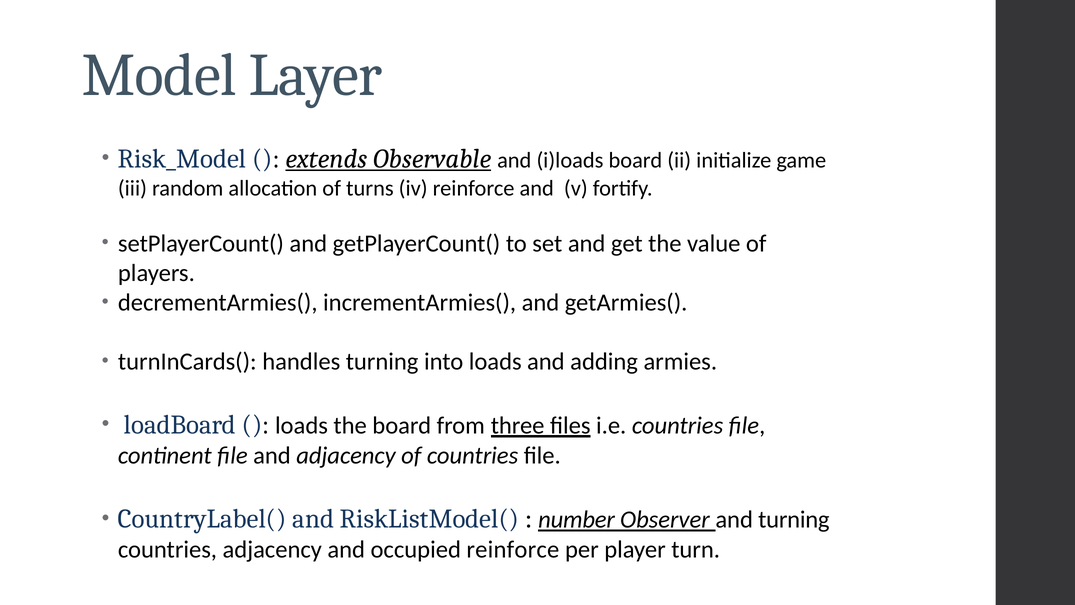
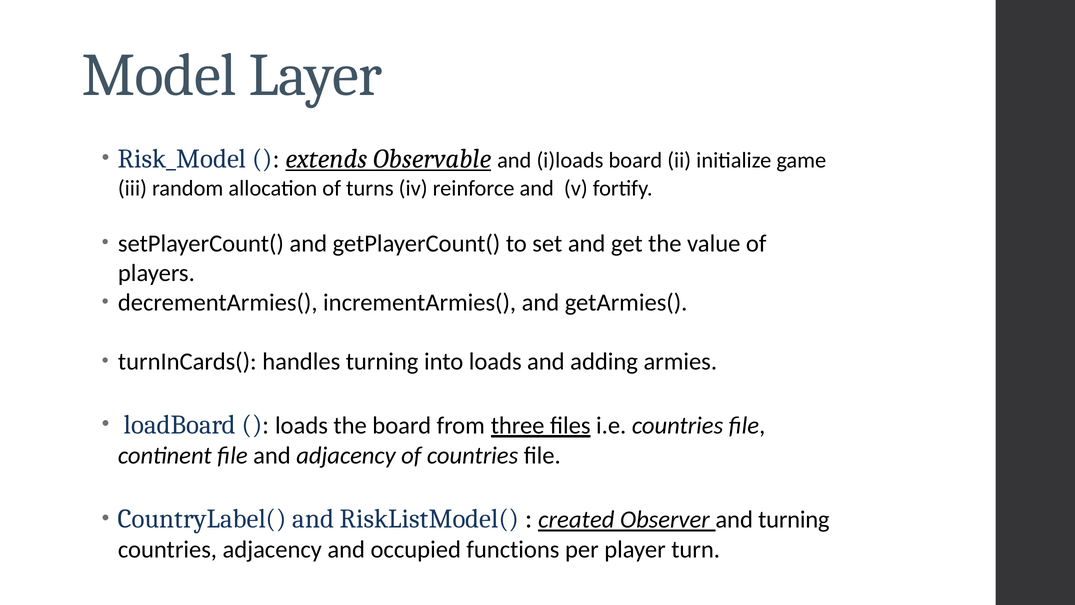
number: number -> created
occupied reinforce: reinforce -> functions
